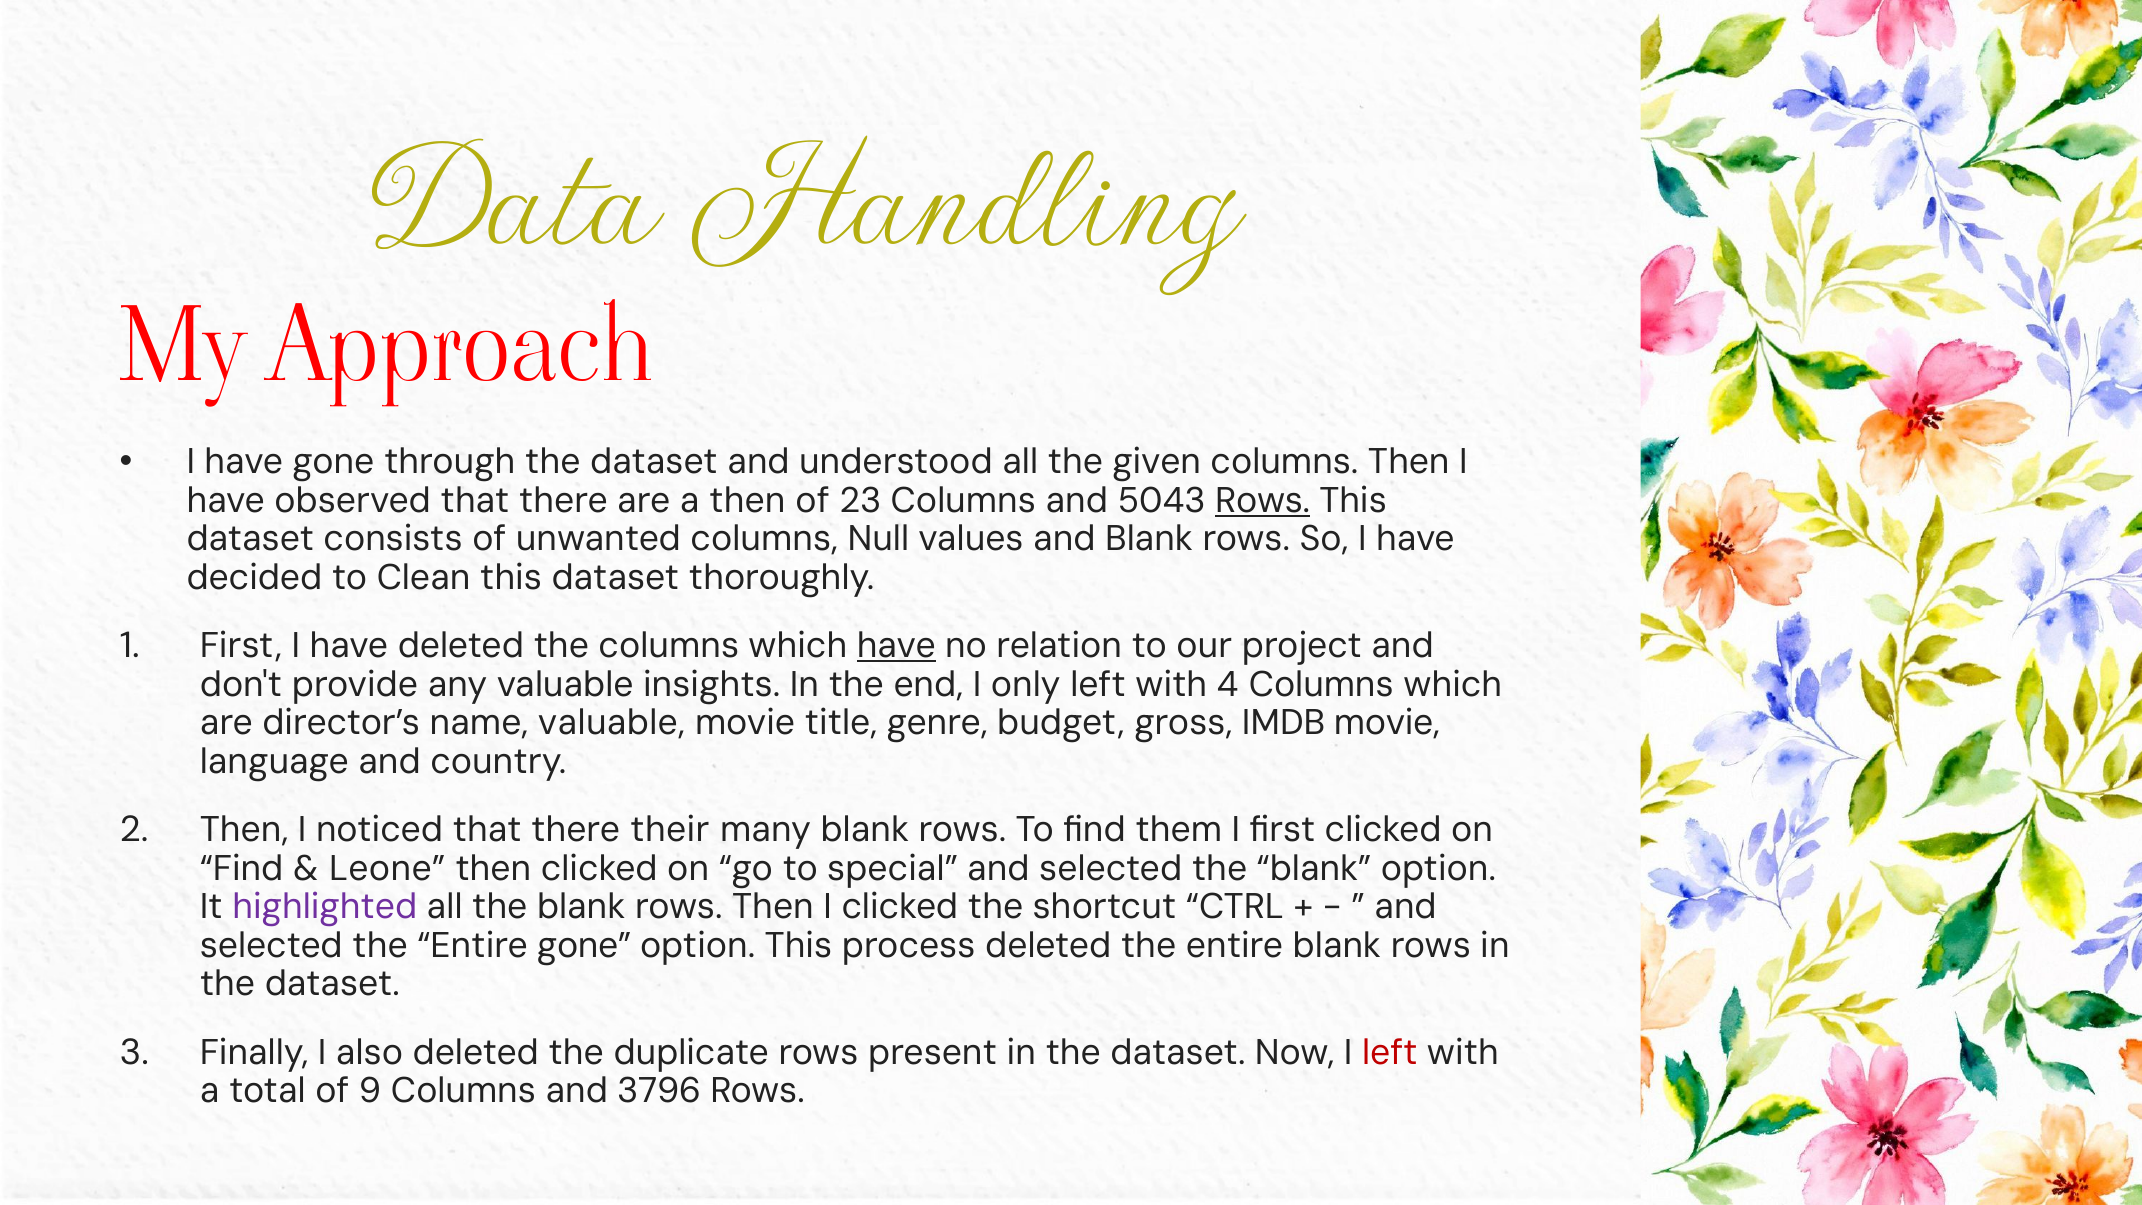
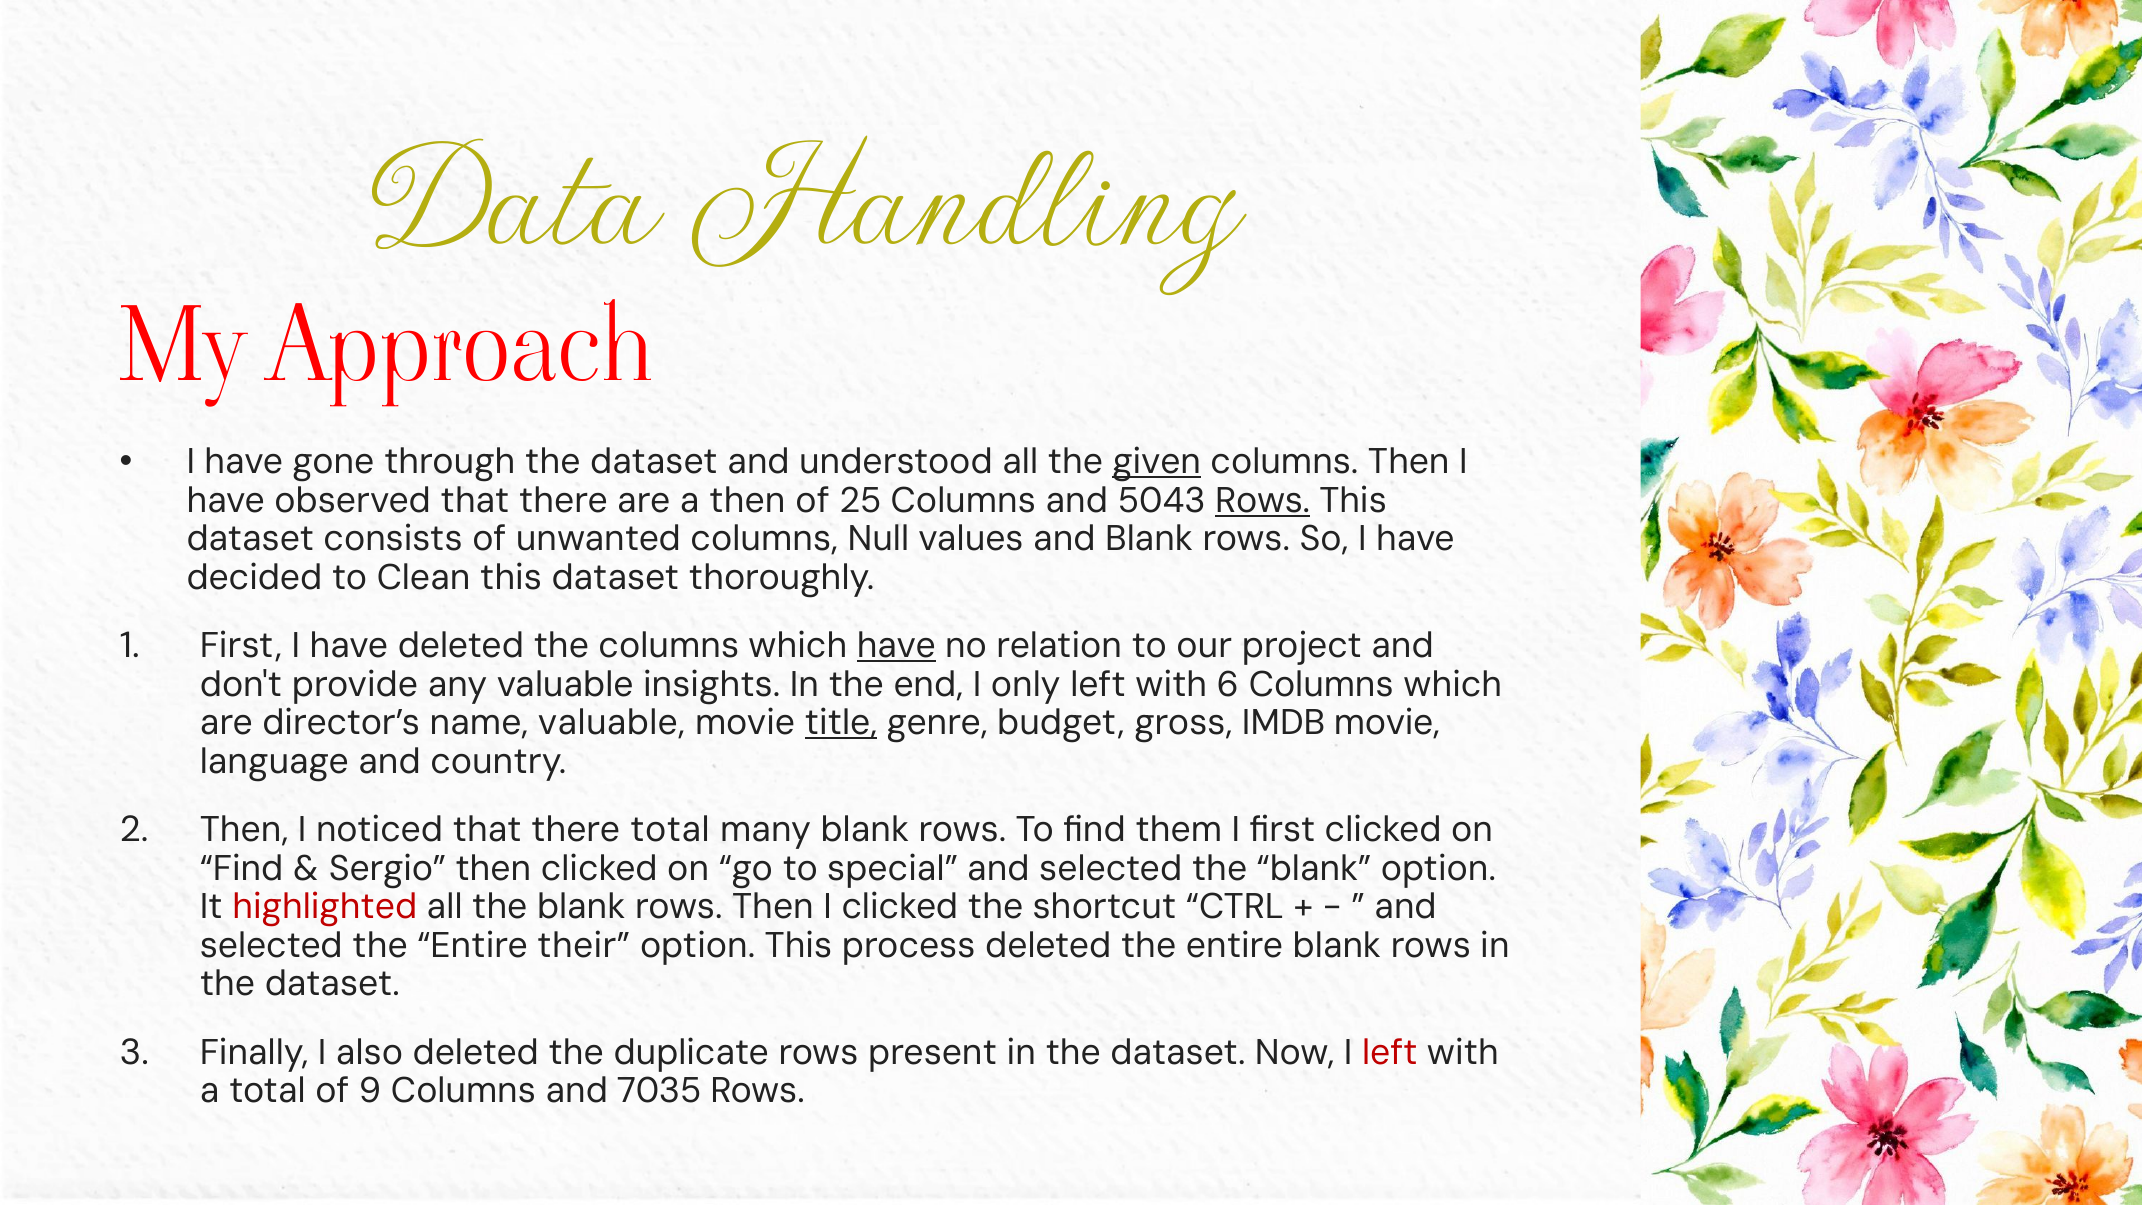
given underline: none -> present
23: 23 -> 25
4: 4 -> 6
title underline: none -> present
there their: their -> total
Leone: Leone -> Sergio
highlighted colour: purple -> red
Entire gone: gone -> their
3796: 3796 -> 7035
